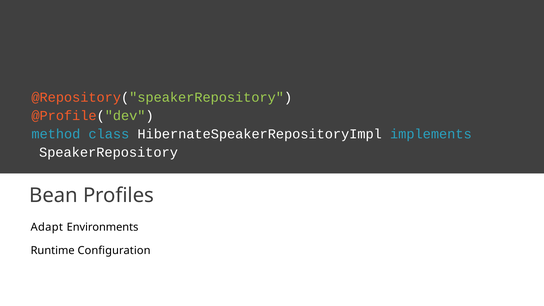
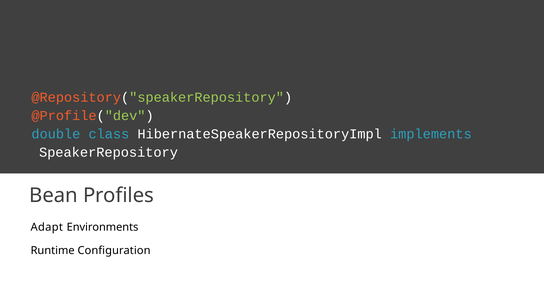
method: method -> double
